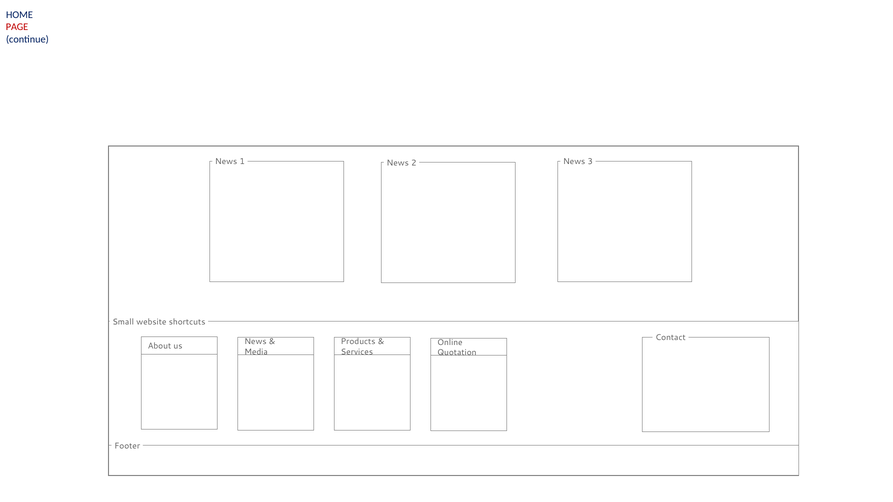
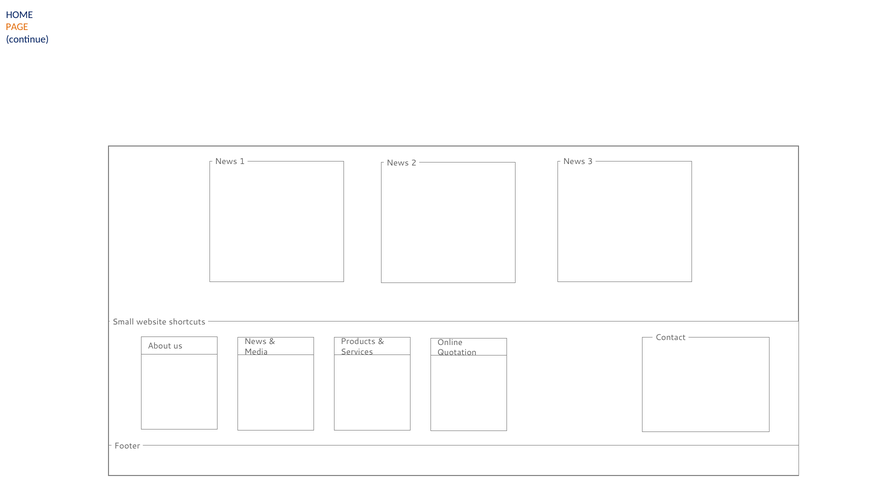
PAGE colour: red -> orange
